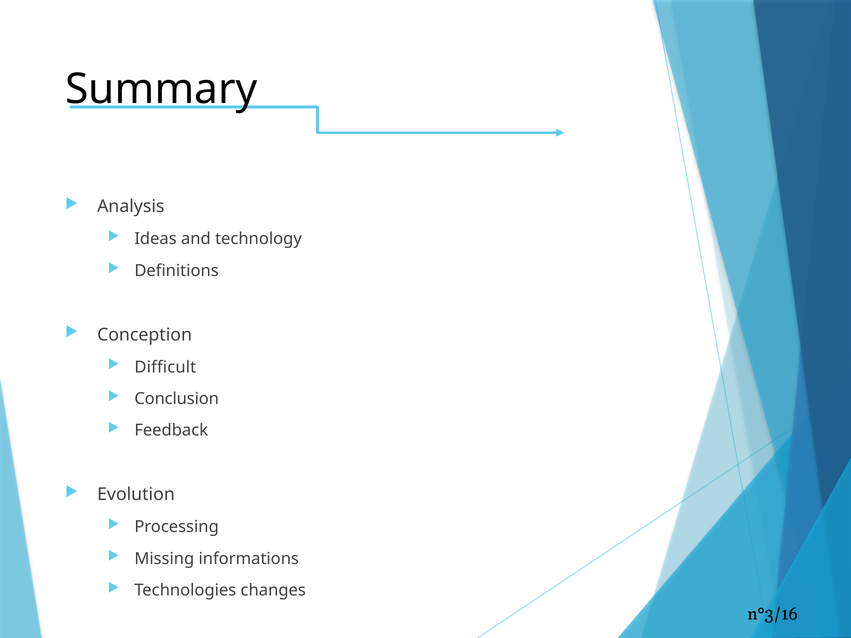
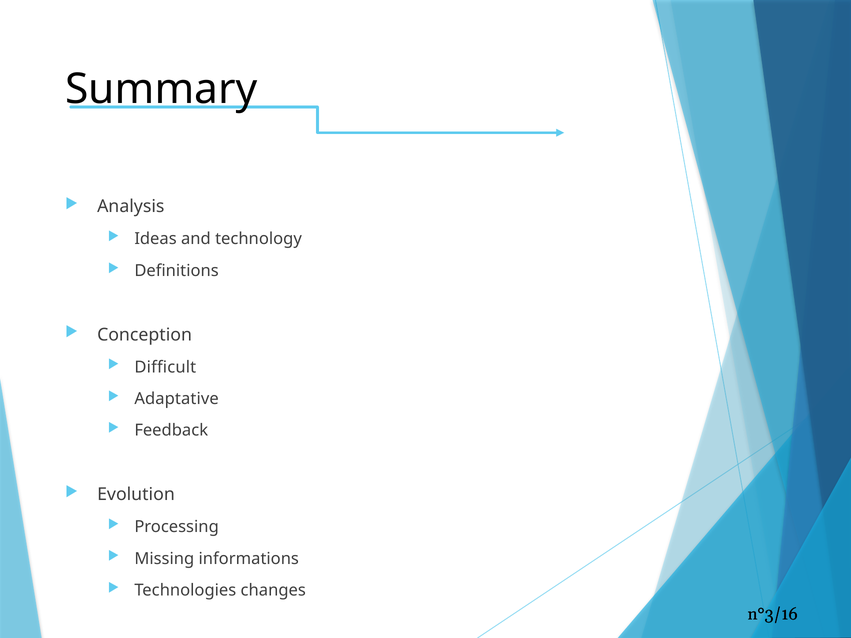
Conclusion: Conclusion -> Adaptative
